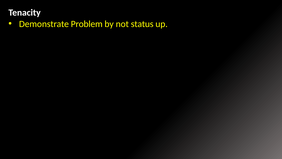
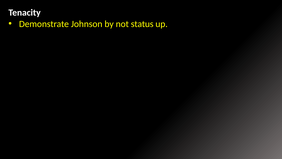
Problem: Problem -> Johnson
